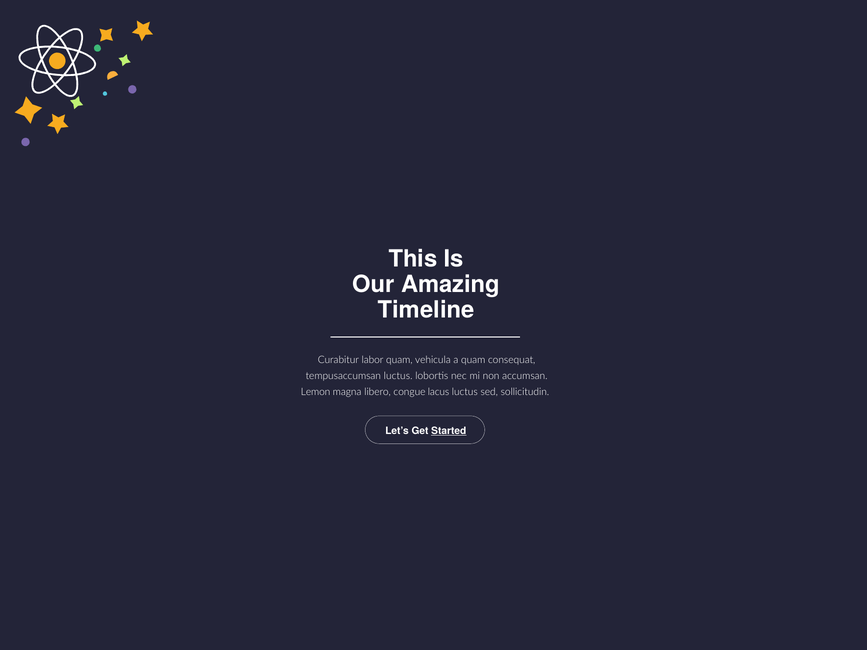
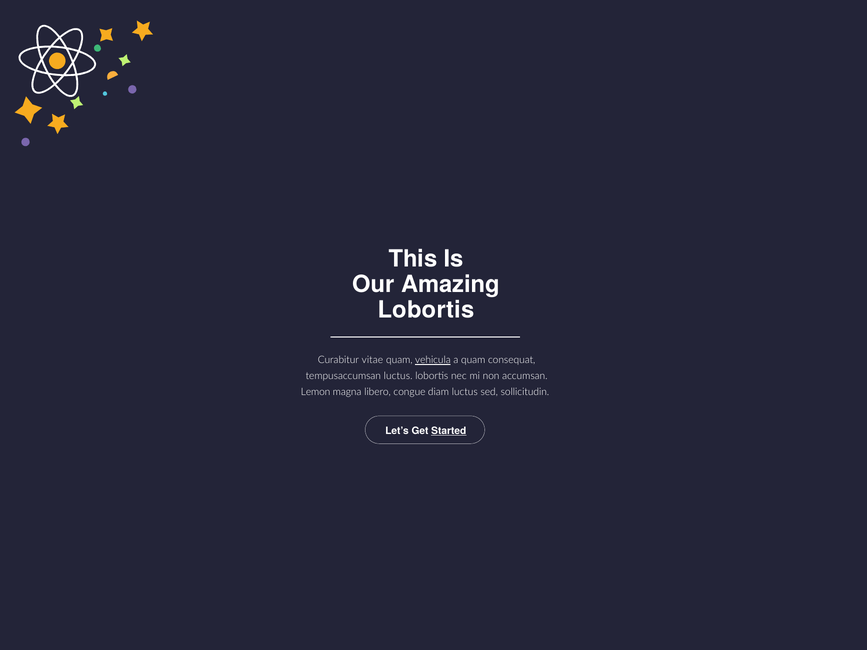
Timeline at (426, 310): Timeline -> Lobortis
labor: labor -> vitae
vehicula underline: none -> present
lacus: lacus -> diam
